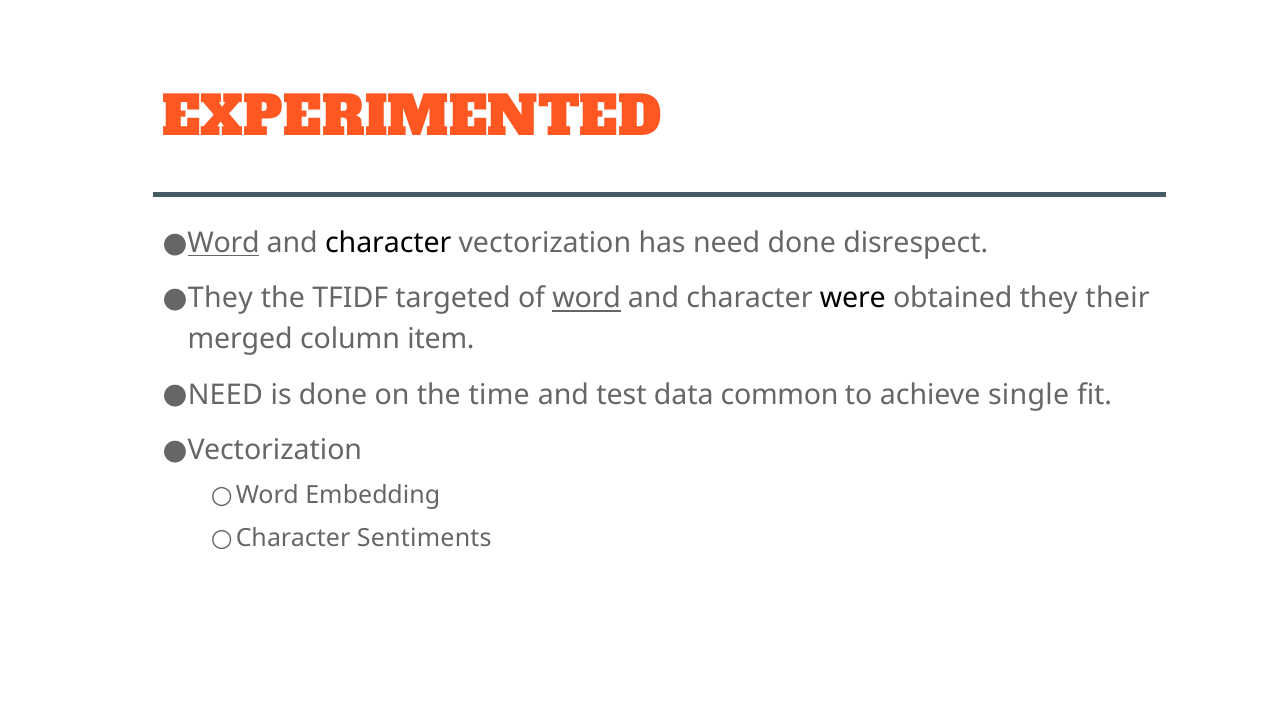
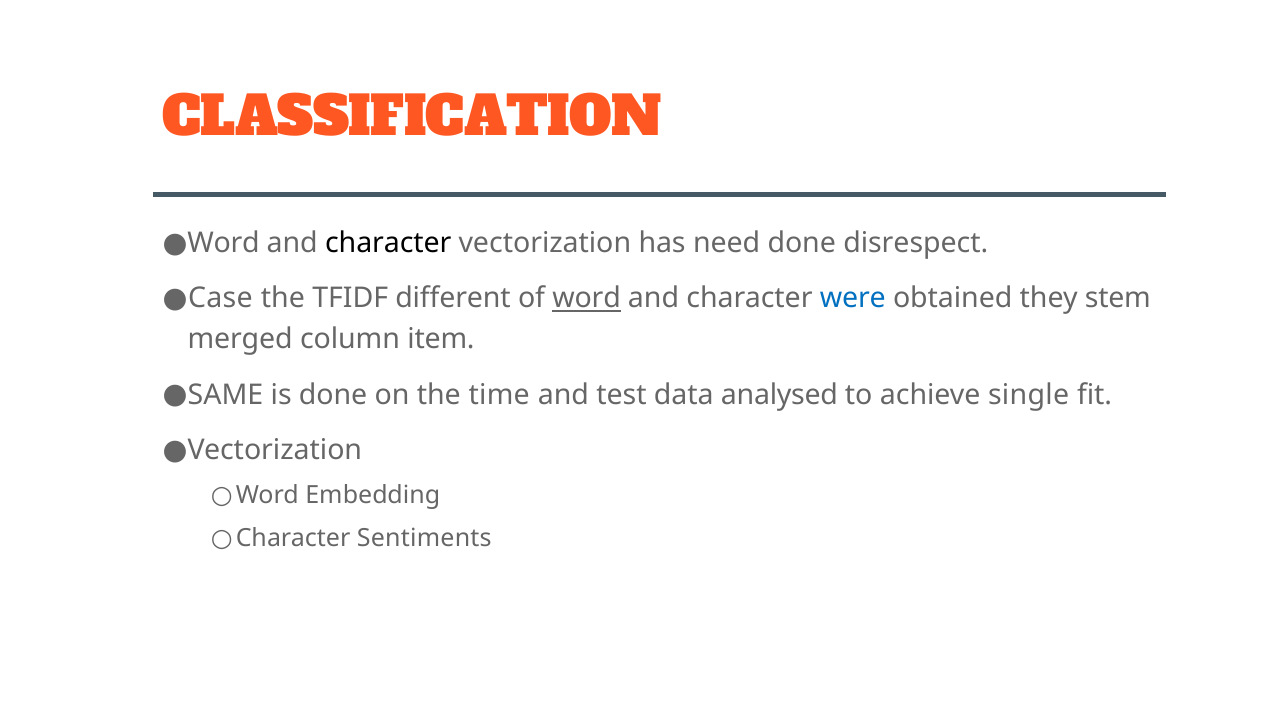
EXPERIMENTED: EXPERIMENTED -> CLASSIFICATION
Word at (224, 243) underline: present -> none
They at (220, 298): They -> Case
targeted: targeted -> different
were colour: black -> blue
their: their -> stem
NEED at (225, 395): NEED -> SAME
common: common -> analysed
